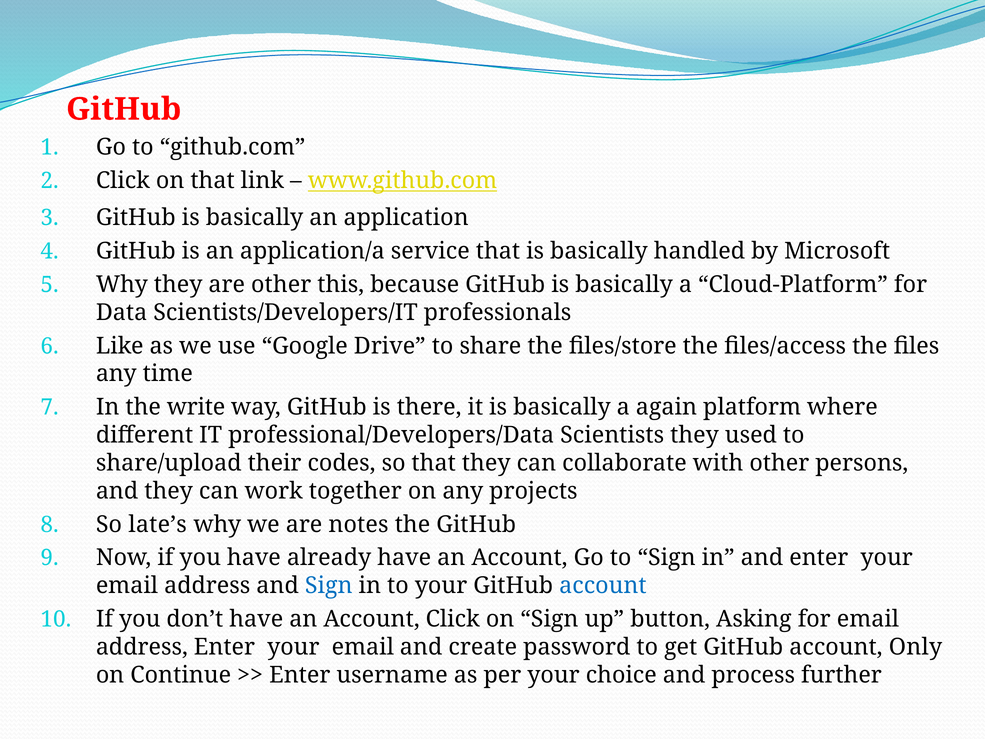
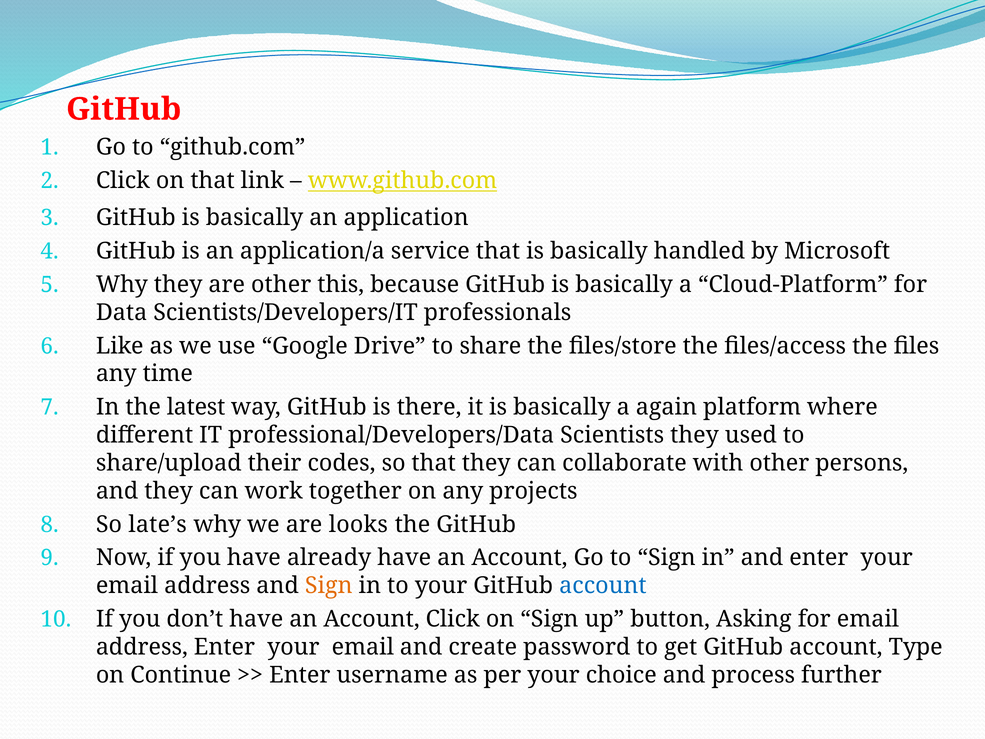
write: write -> latest
notes: notes -> looks
Sign at (329, 585) colour: blue -> orange
Only: Only -> Type
